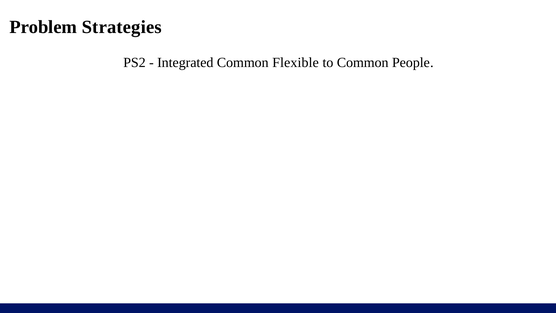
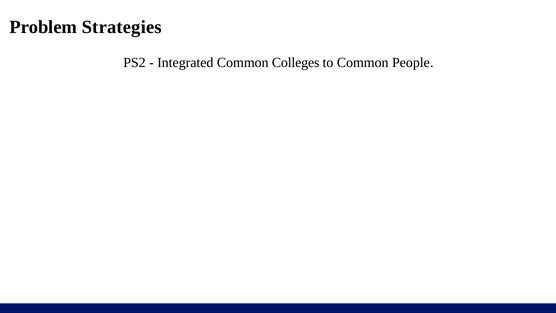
Flexible: Flexible -> Colleges
